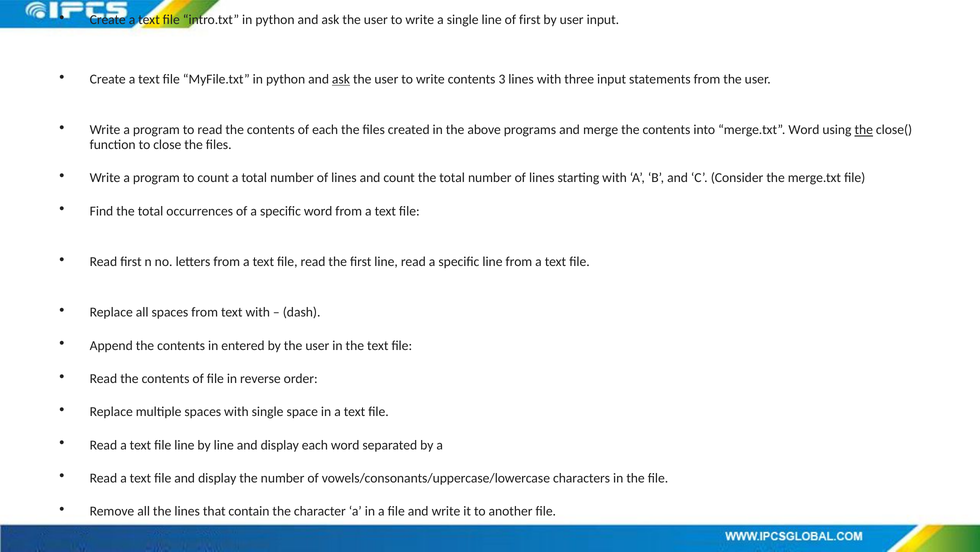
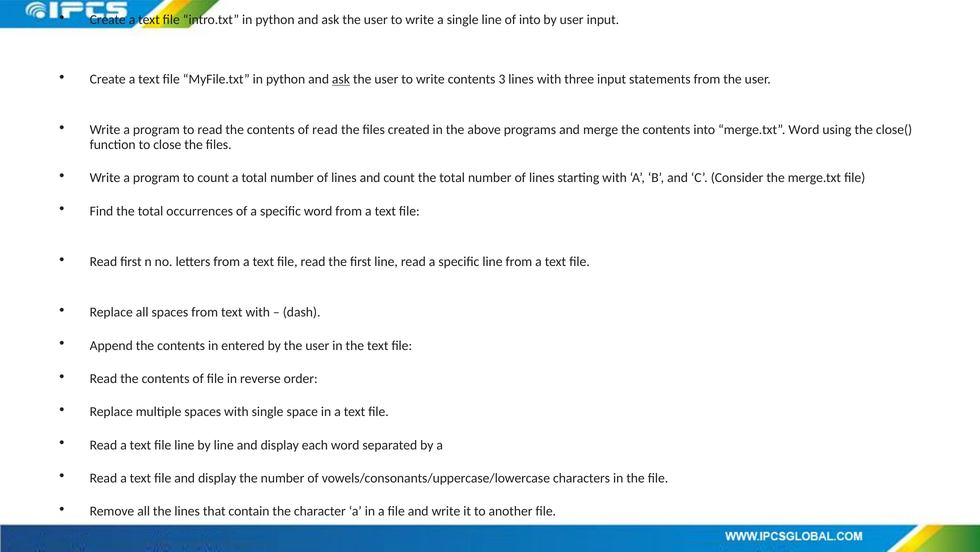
of first: first -> into
of each: each -> read
the at (864, 130) underline: present -> none
